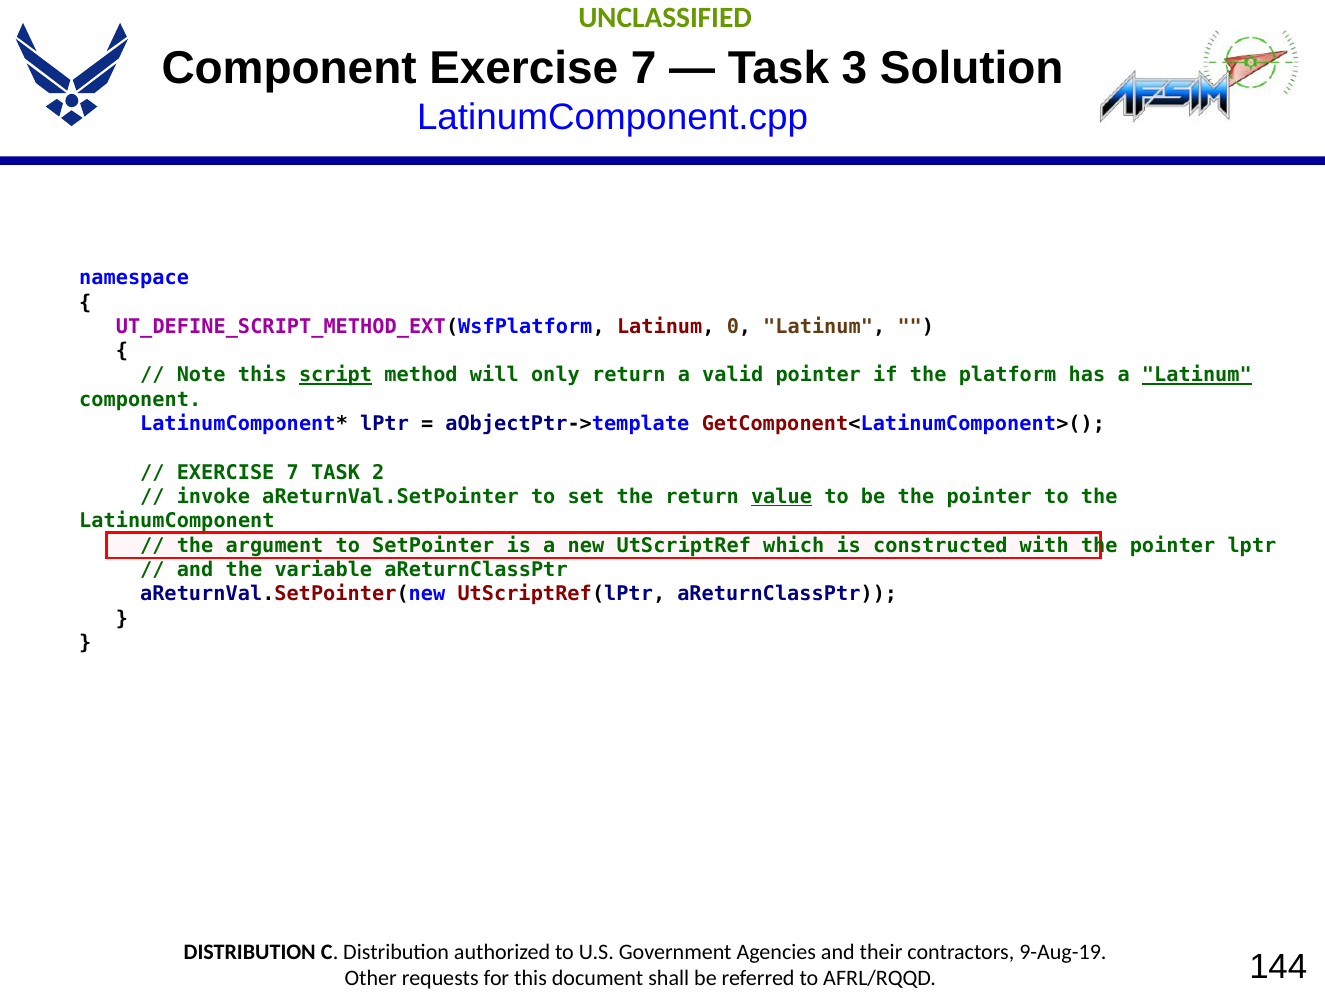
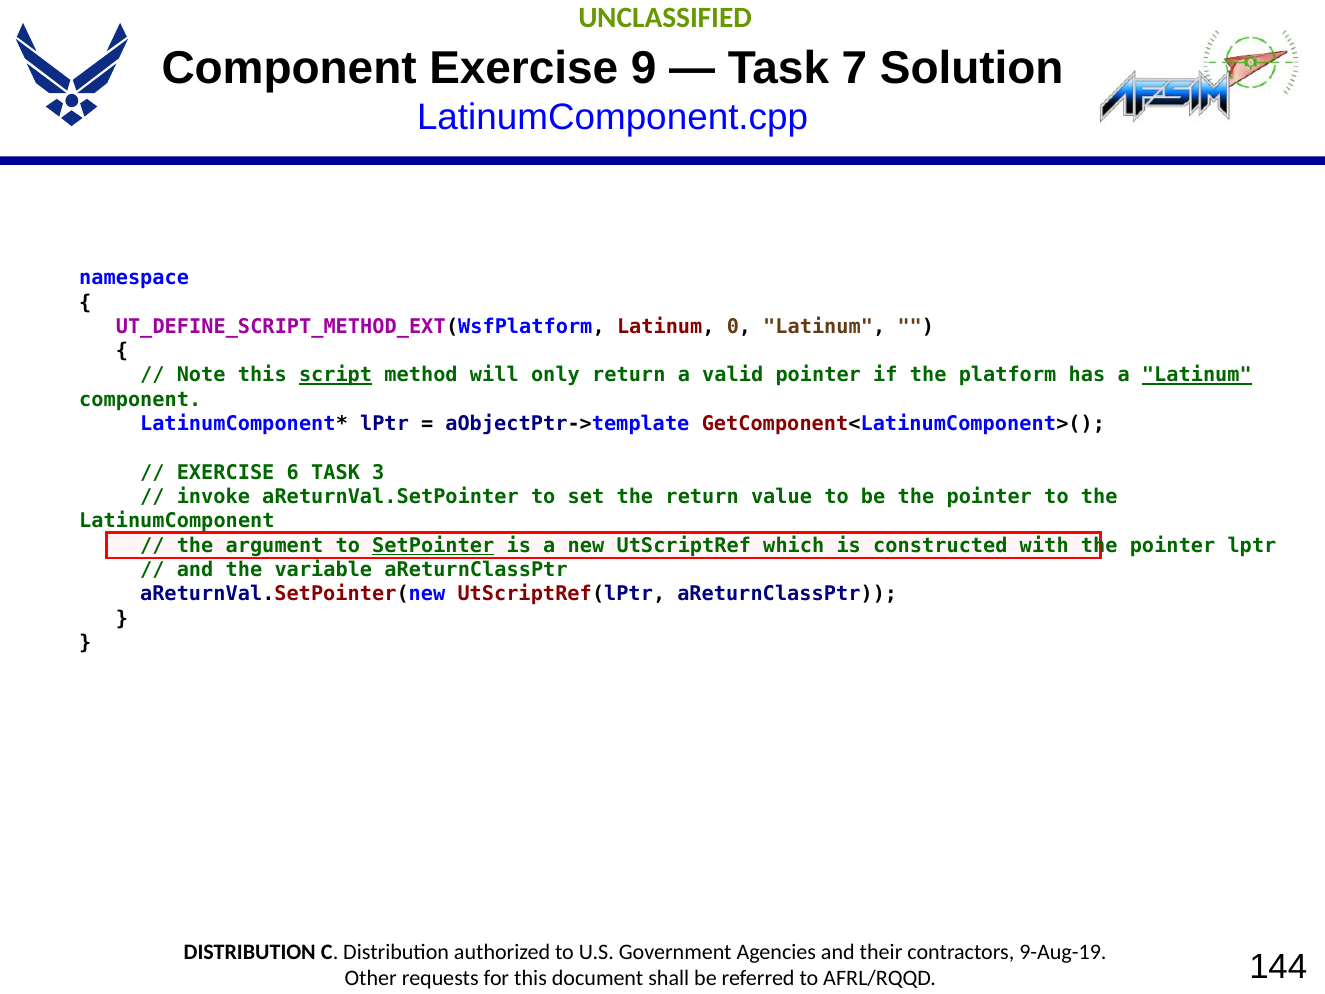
Component Exercise 7: 7 -> 9
3: 3 -> 7
7 at (293, 472): 7 -> 6
2: 2 -> 3
value underline: present -> none
SetPointer underline: none -> present
